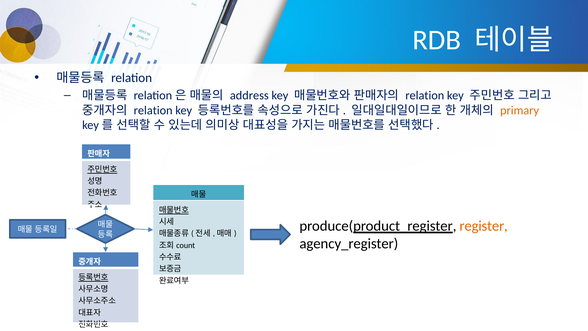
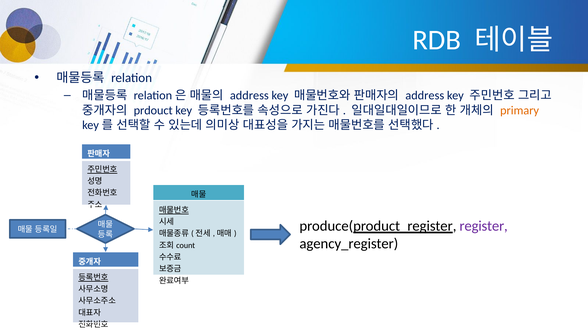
relation at (425, 96): relation -> address
relation at (153, 110): relation -> prdouct
register colour: orange -> purple
